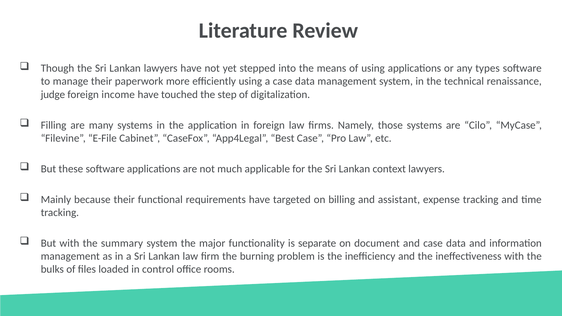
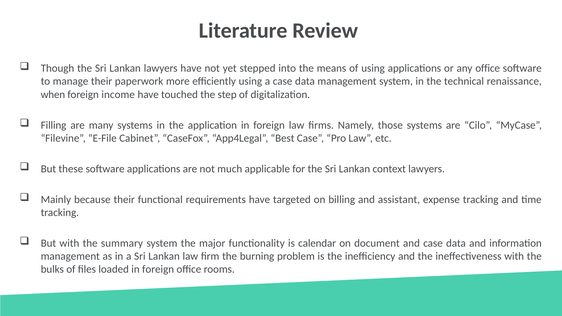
any types: types -> office
judge: judge -> when
separate: separate -> calendar
loaded in control: control -> foreign
